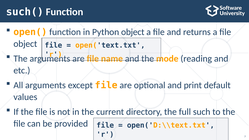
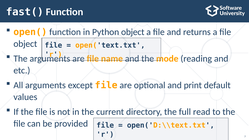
such(: such( -> fast(
such: such -> read
